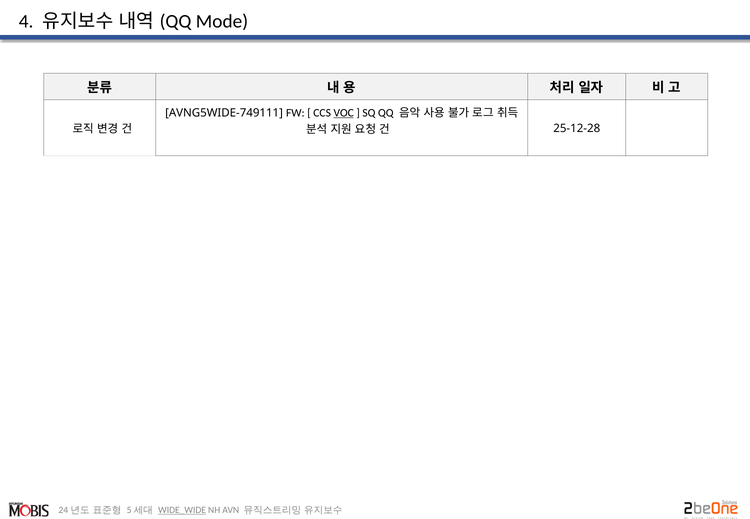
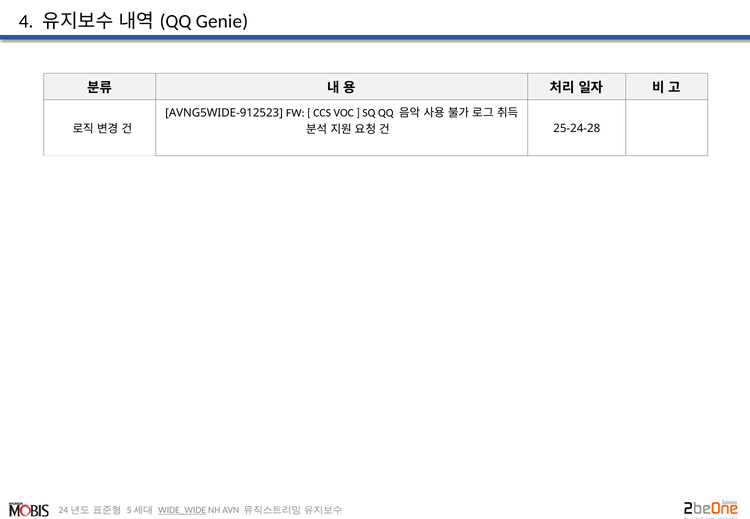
Mode: Mode -> Genie
AVNG5WIDE-749111: AVNG5WIDE-749111 -> AVNG5WIDE-912523
VOC underline: present -> none
25-12-28: 25-12-28 -> 25-24-28
